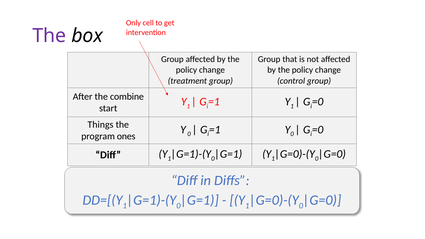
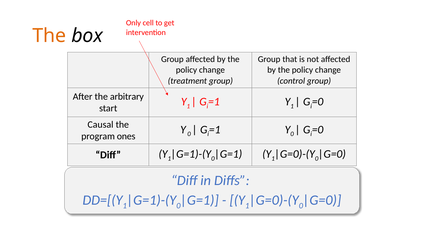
The at (49, 36) colour: purple -> orange
combine: combine -> arbitrary
Things: Things -> Causal
